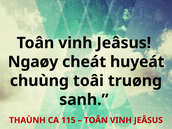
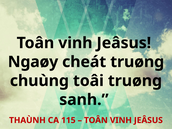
cheát huyeát: huyeát -> truøng
